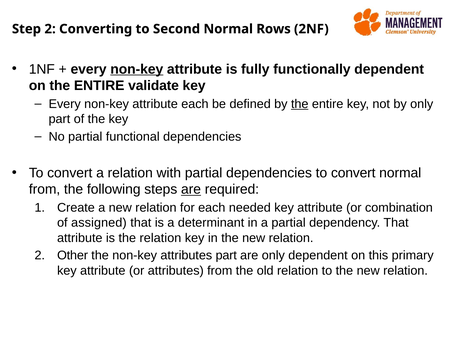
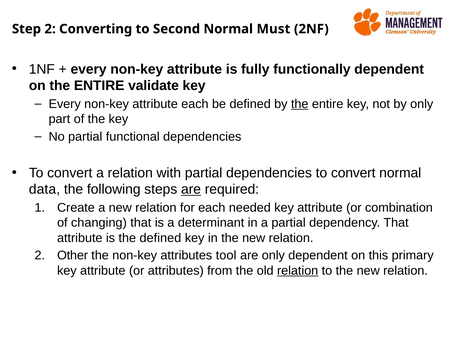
Rows: Rows -> Must
non-key at (137, 69) underline: present -> none
from at (45, 189): from -> data
assigned: assigned -> changing
the relation: relation -> defined
attributes part: part -> tool
relation at (298, 271) underline: none -> present
